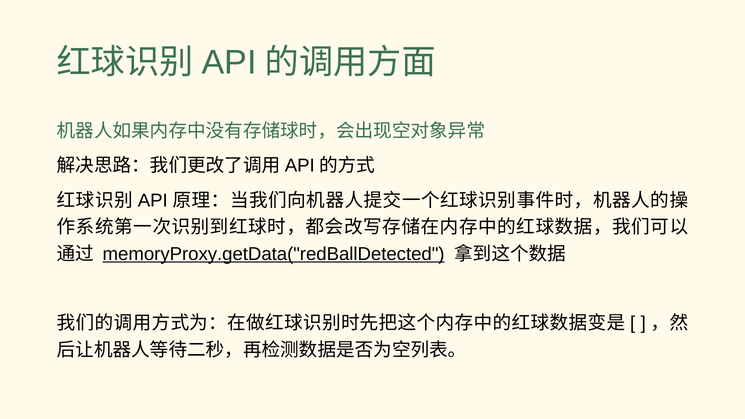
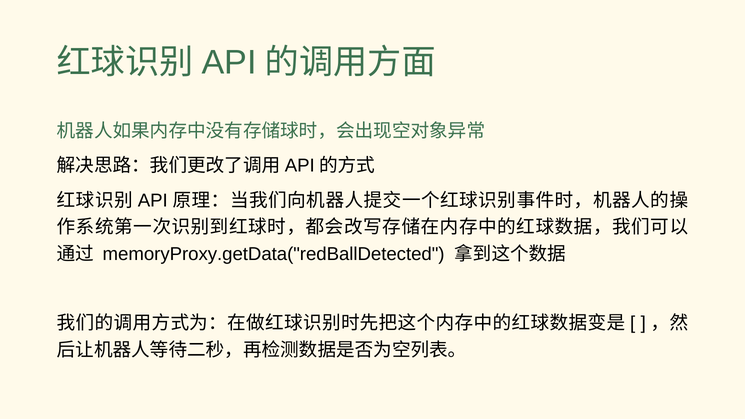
memoryProxy.getData("redBallDetected underline: present -> none
